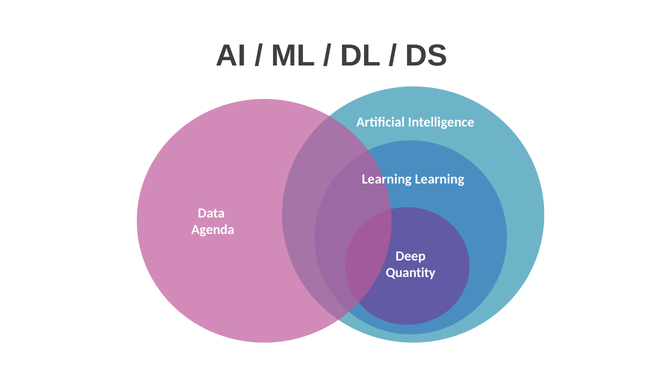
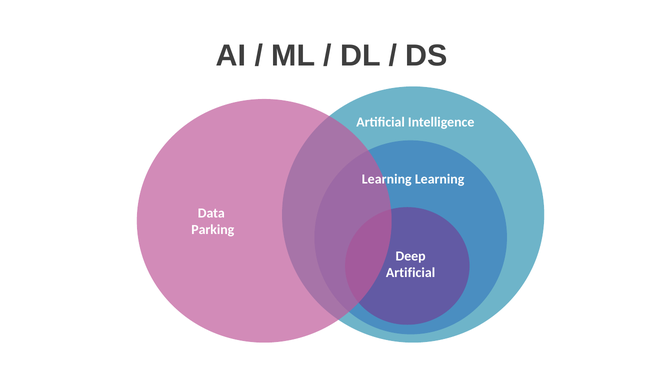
Agenda: Agenda -> Parking
Quantity at (411, 273): Quantity -> Artificial
